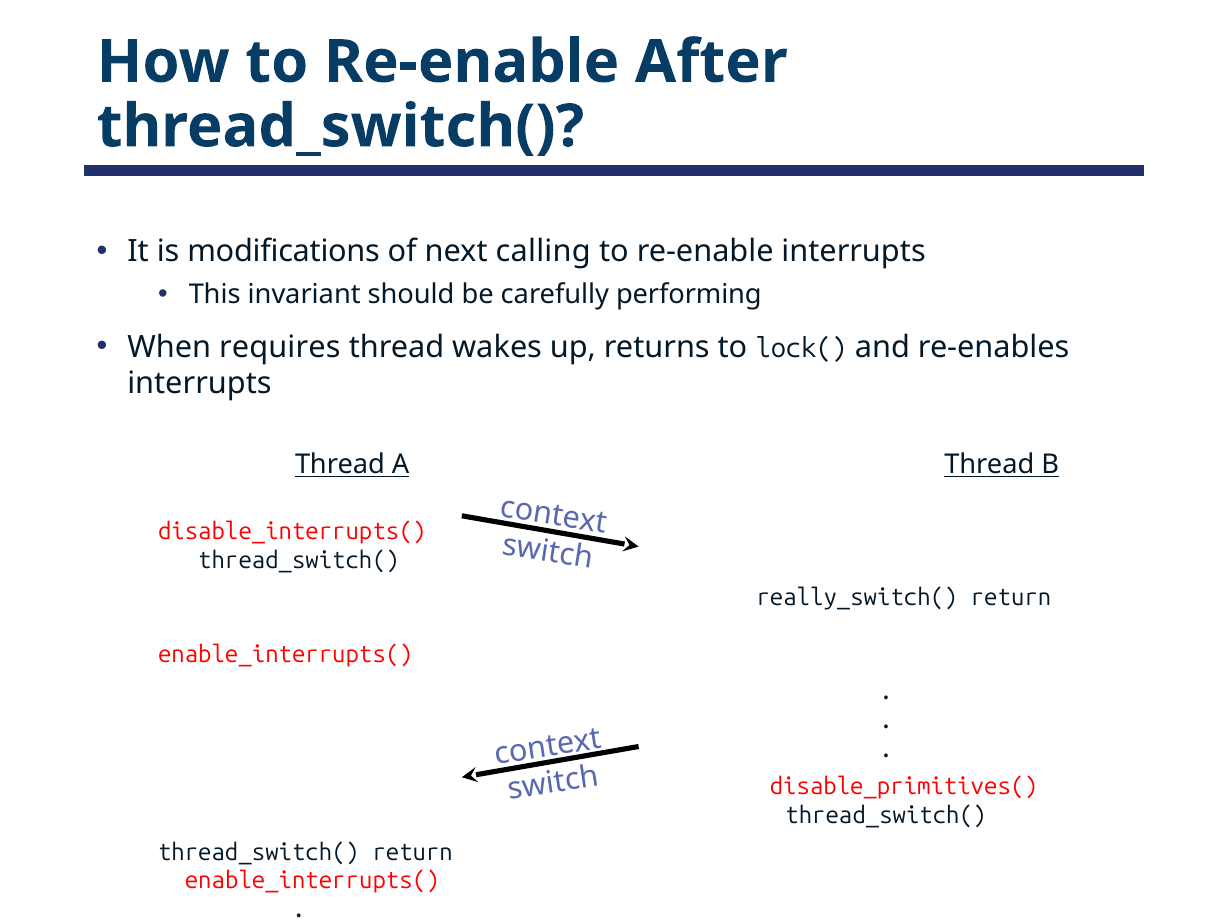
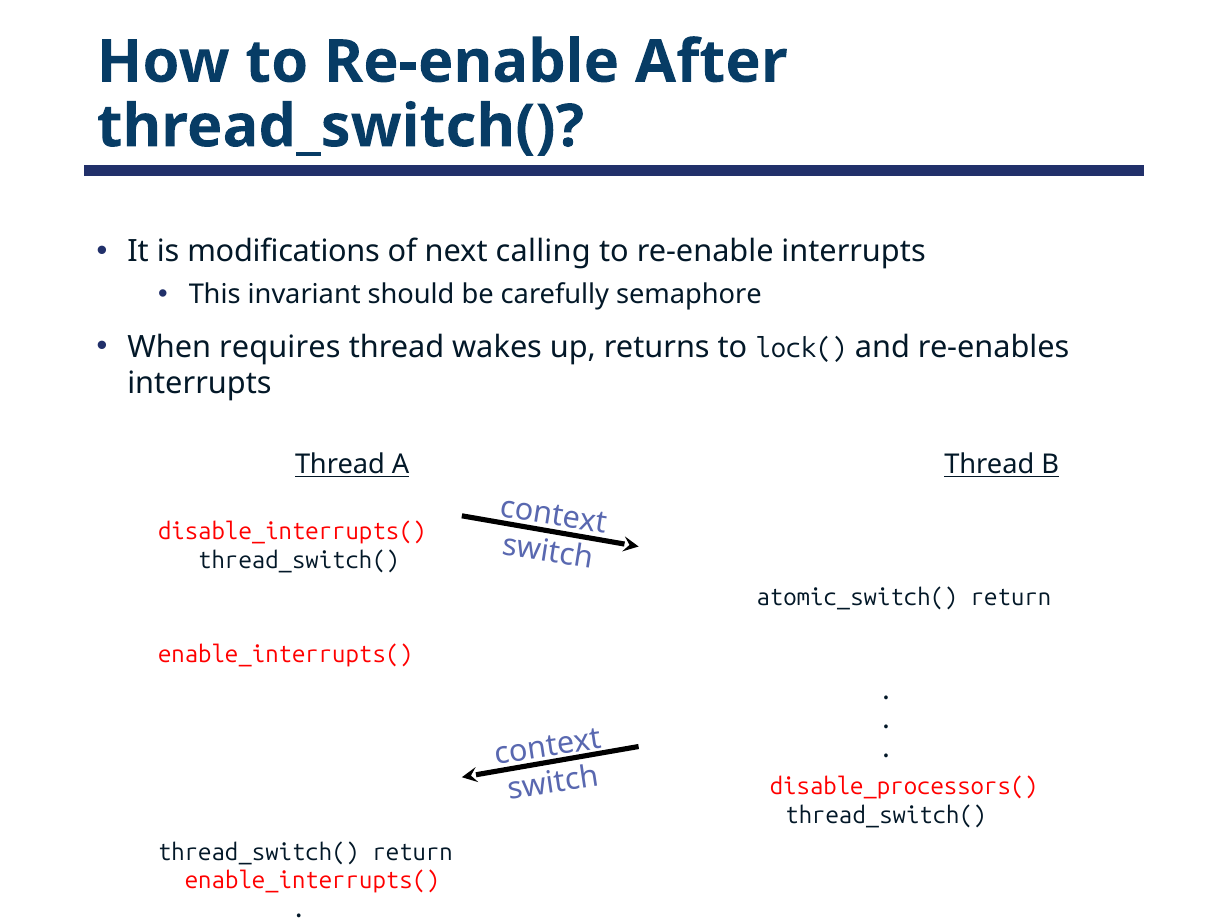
performing: performing -> semaphore
really_switch(: really_switch( -> atomic_switch(
disable_primitives(: disable_primitives( -> disable_processors(
